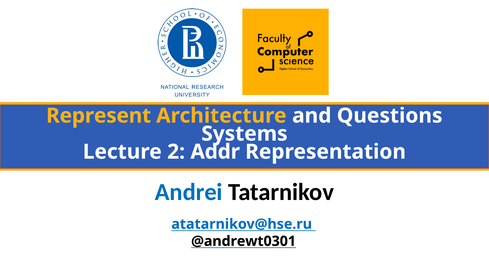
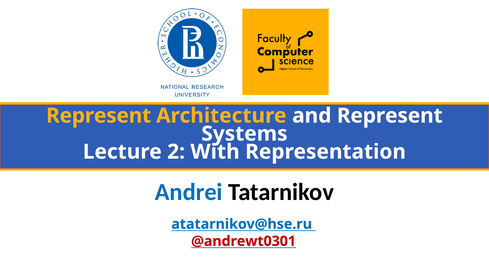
and Questions: Questions -> Represent
Addr: Addr -> With
@andrewt0301 colour: black -> red
